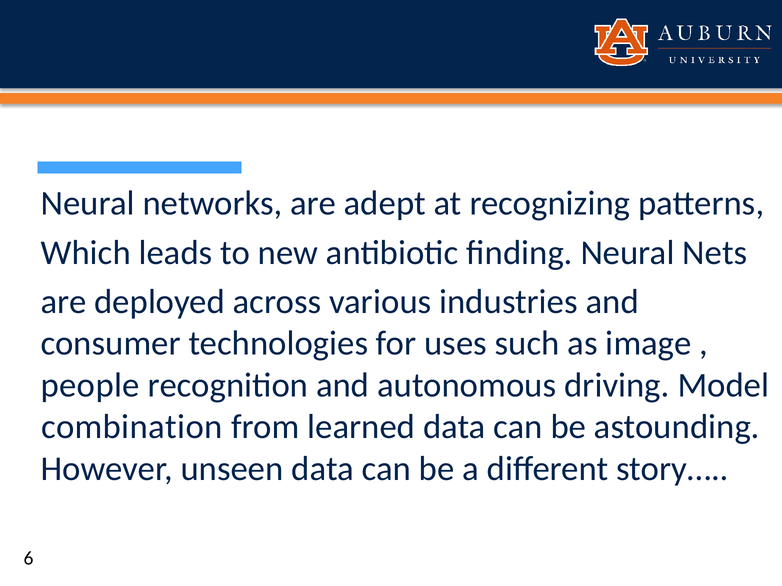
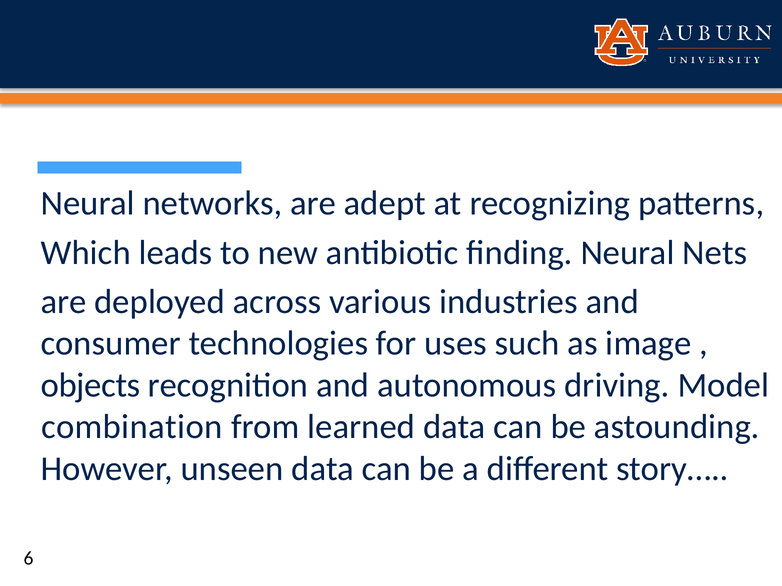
people: people -> objects
